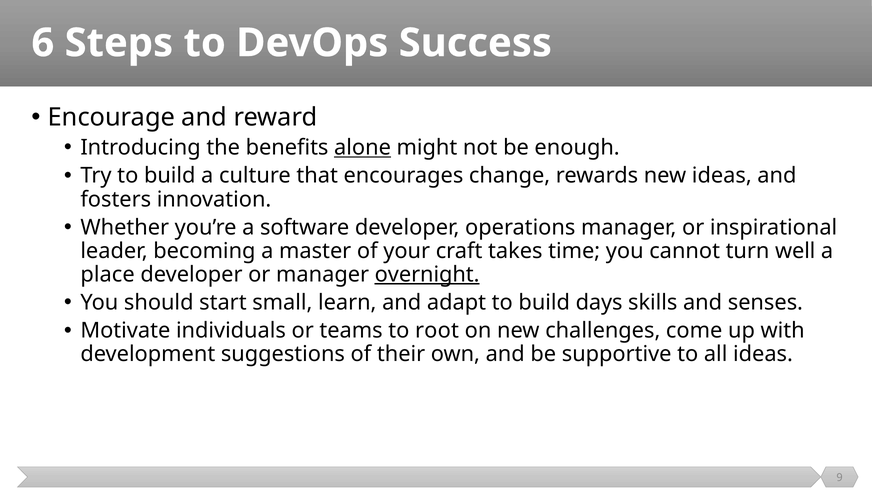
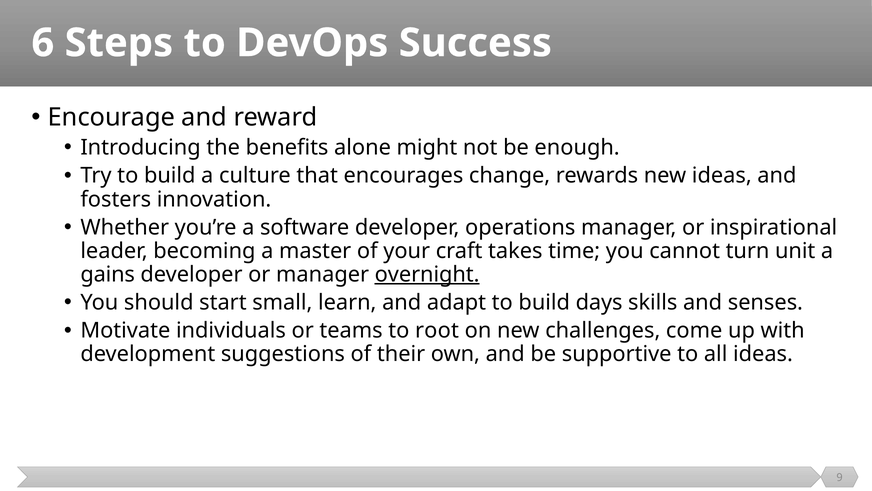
alone underline: present -> none
well: well -> unit
place: place -> gains
